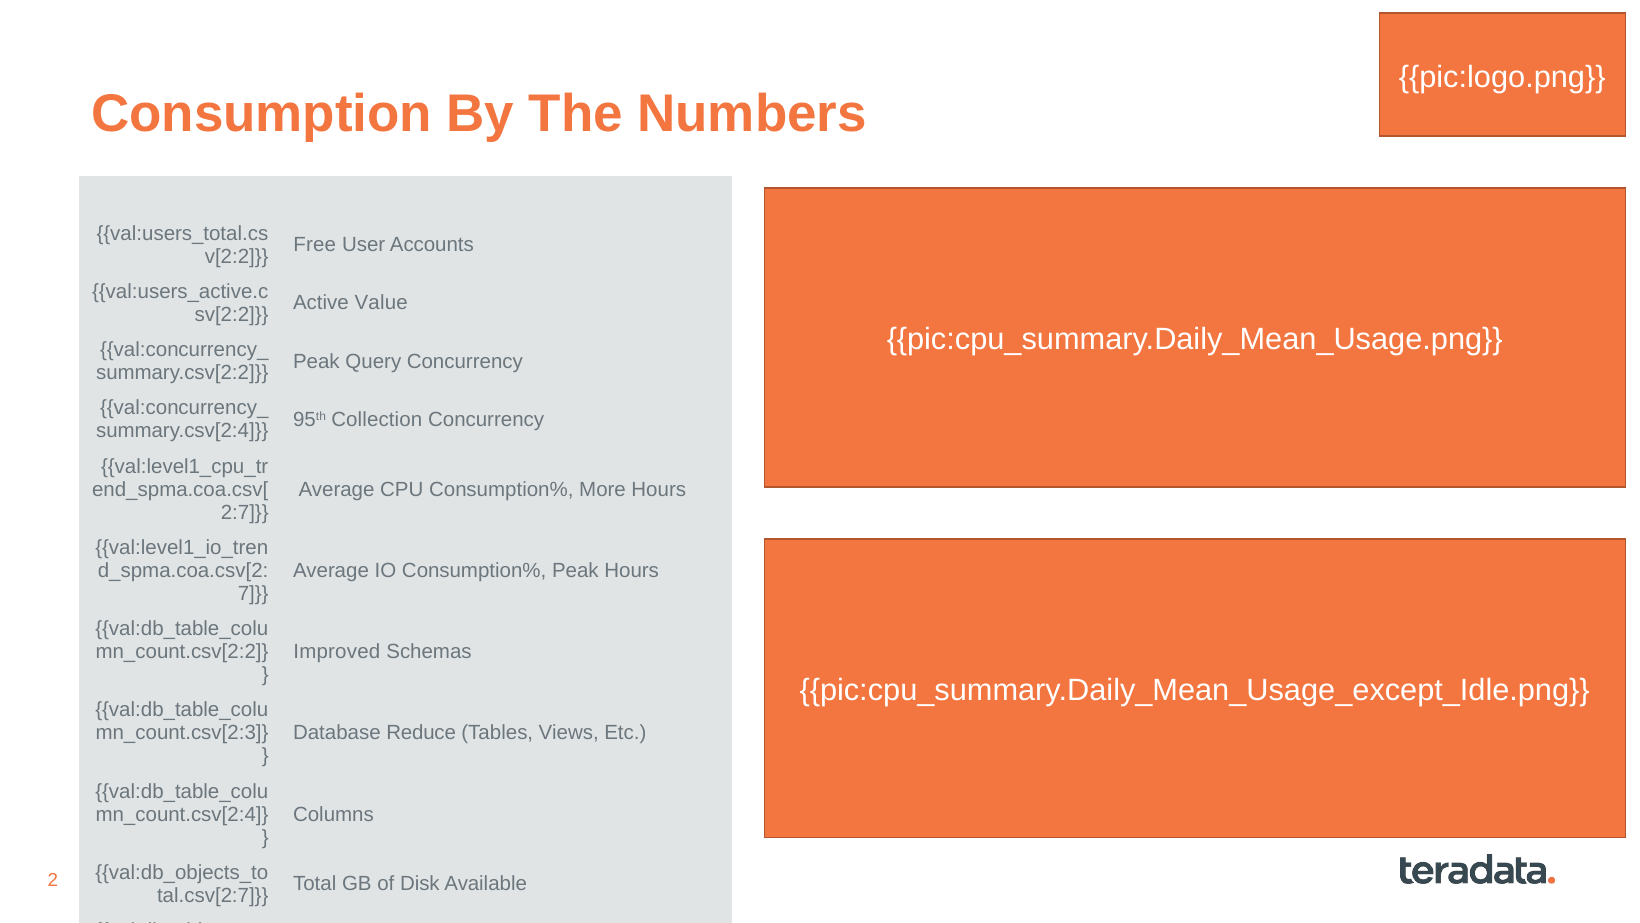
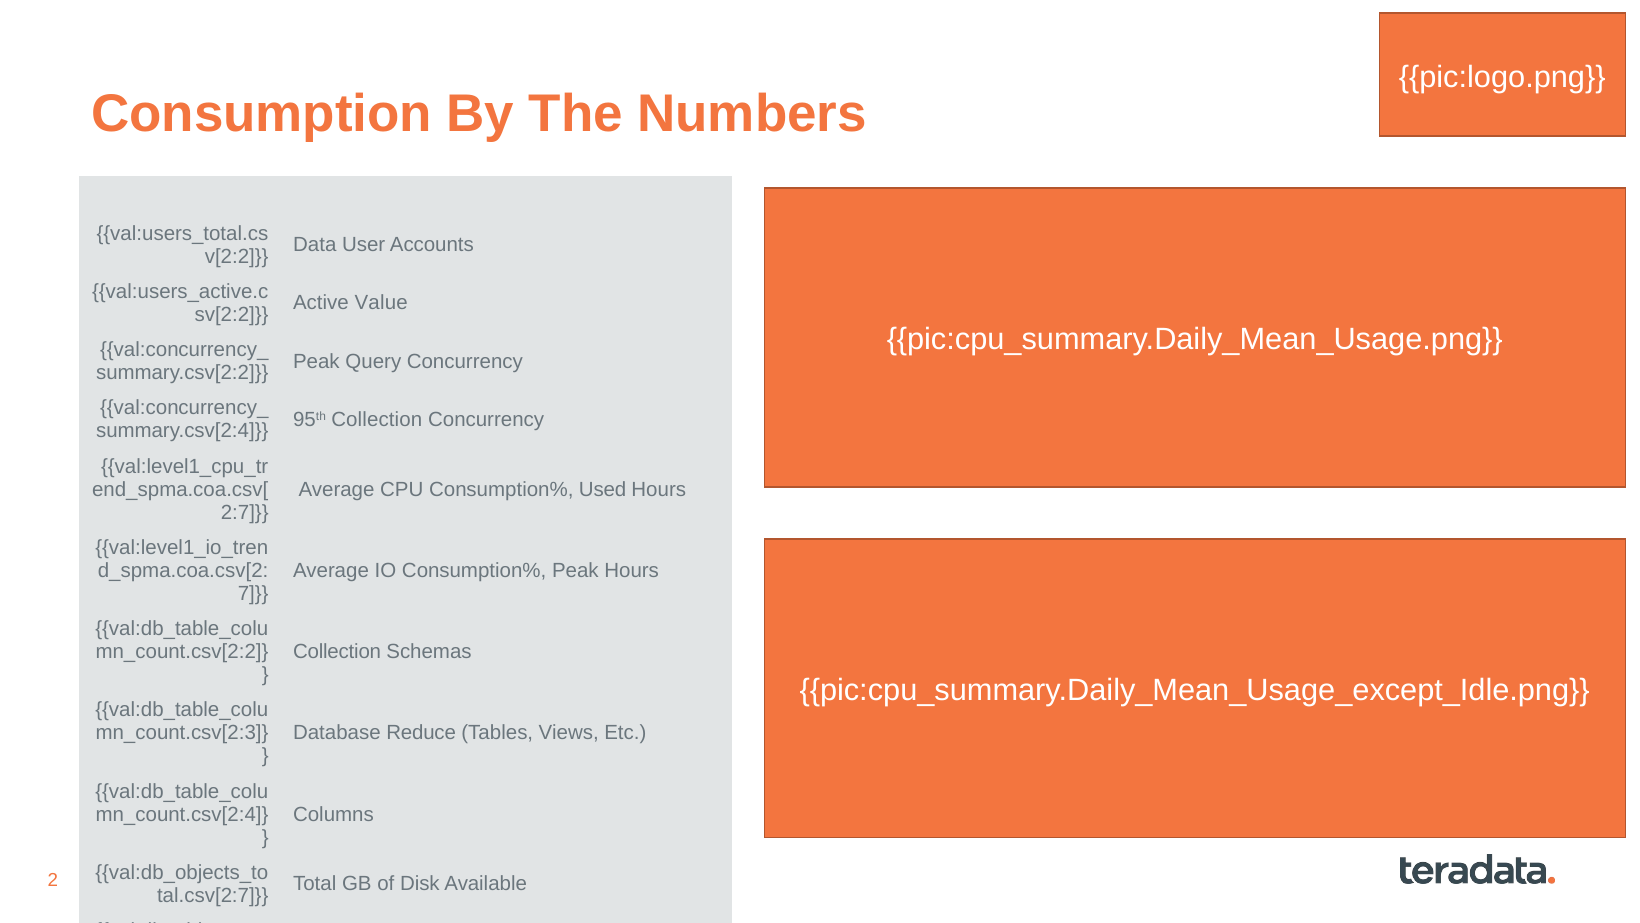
Free at (315, 245): Free -> Data
Consumption% More: More -> Used
Improved at (337, 652): Improved -> Collection
